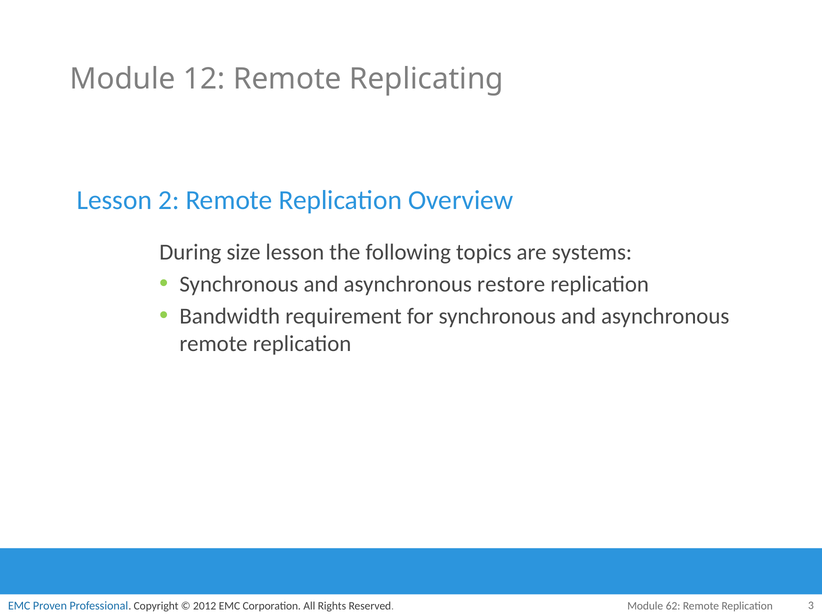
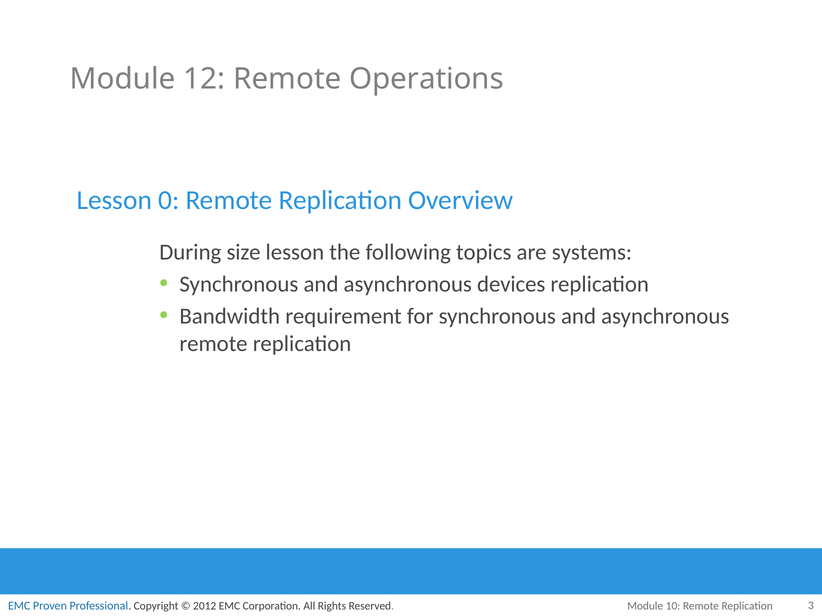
Replicating: Replicating -> Operations
2: 2 -> 0
restore: restore -> devices
62: 62 -> 10
